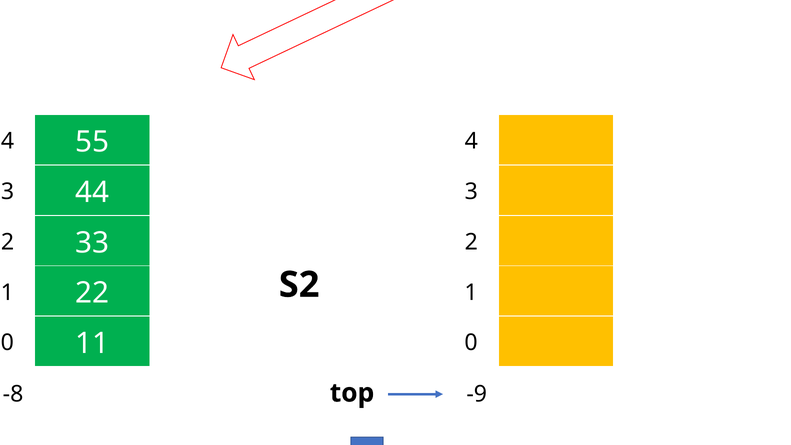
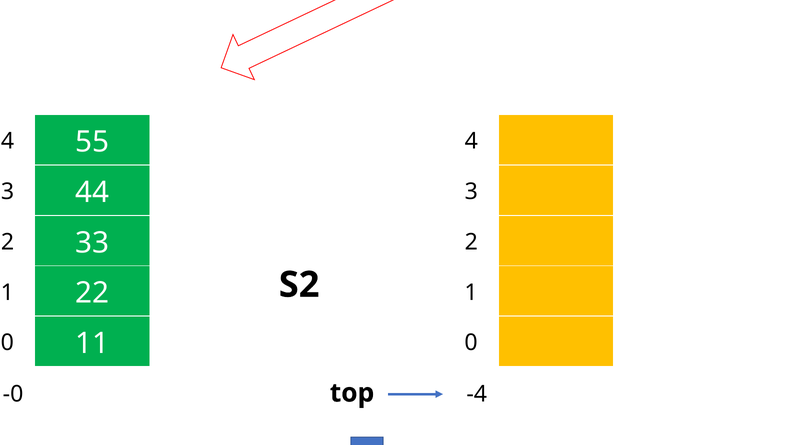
-8: -8 -> -0
-9: -9 -> -4
